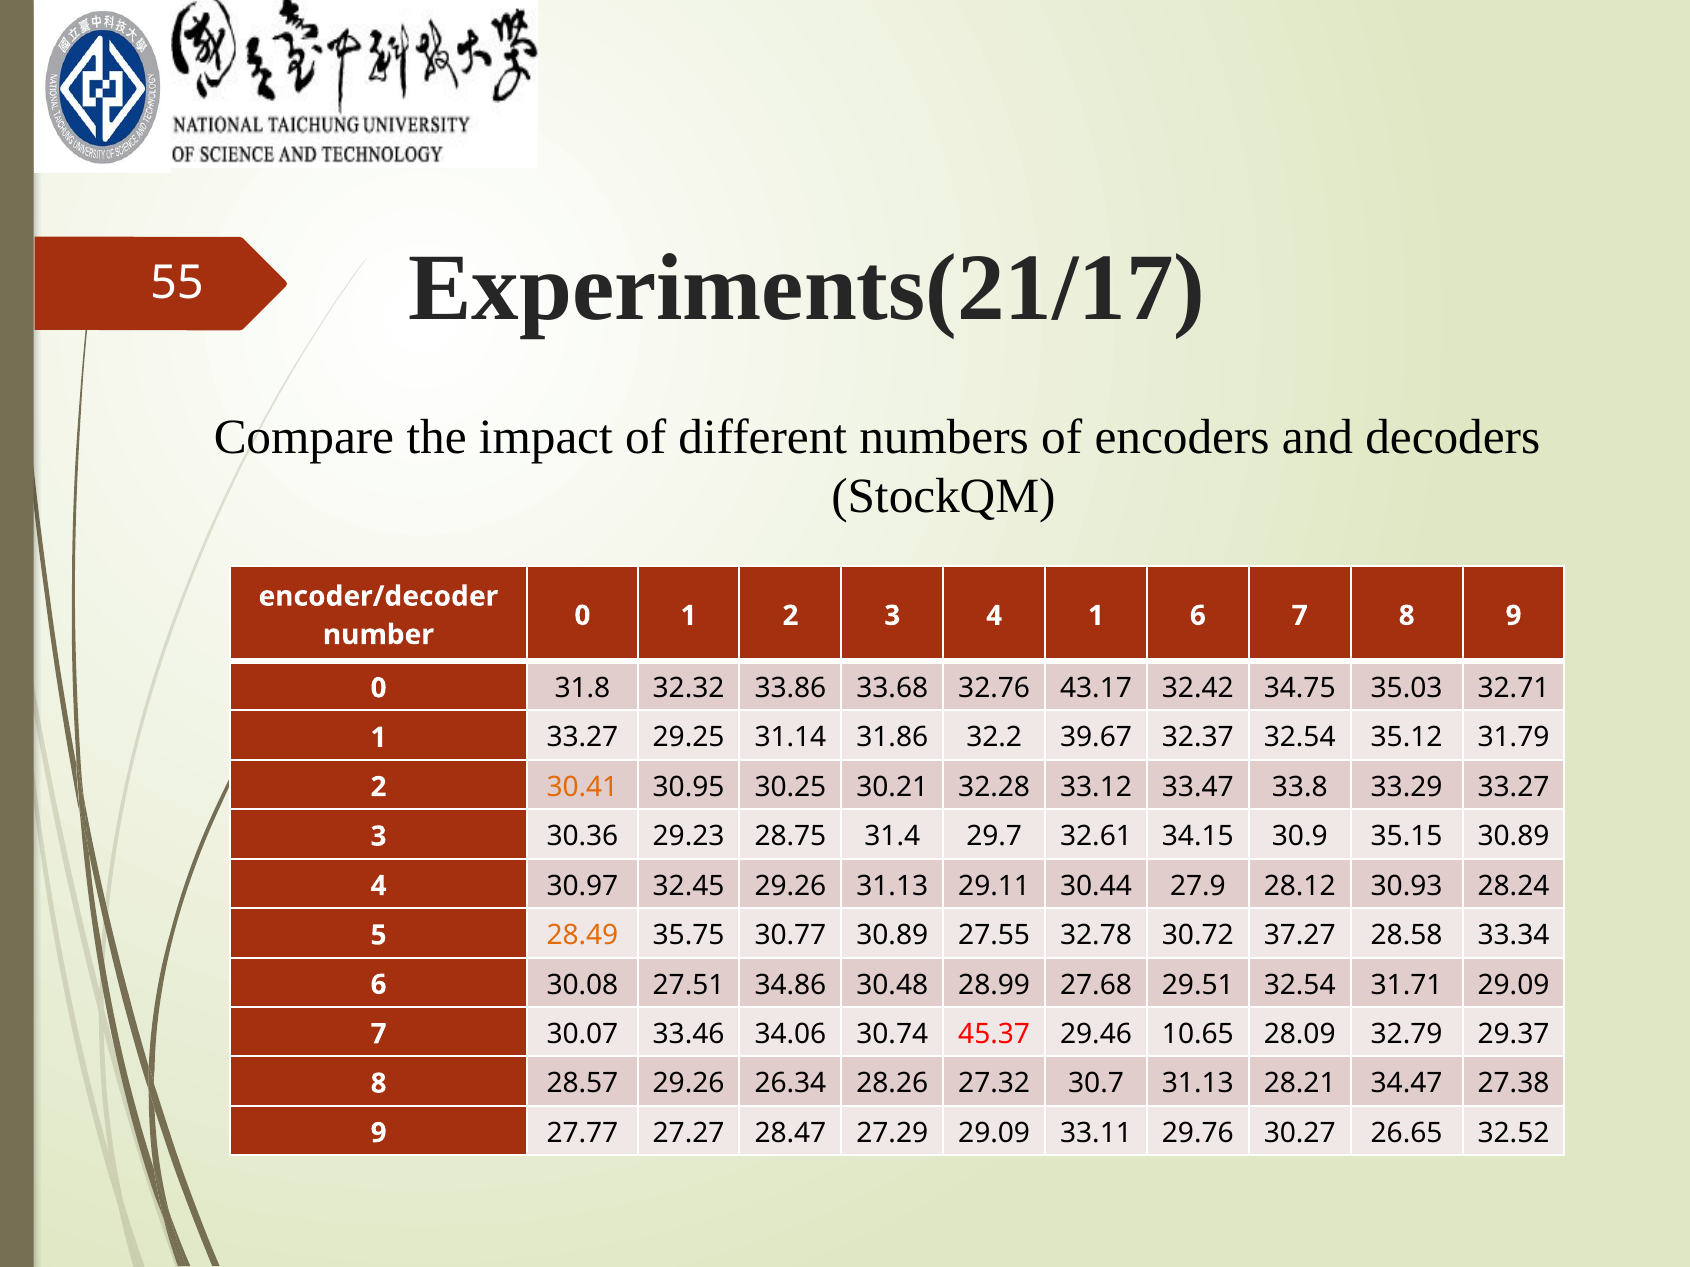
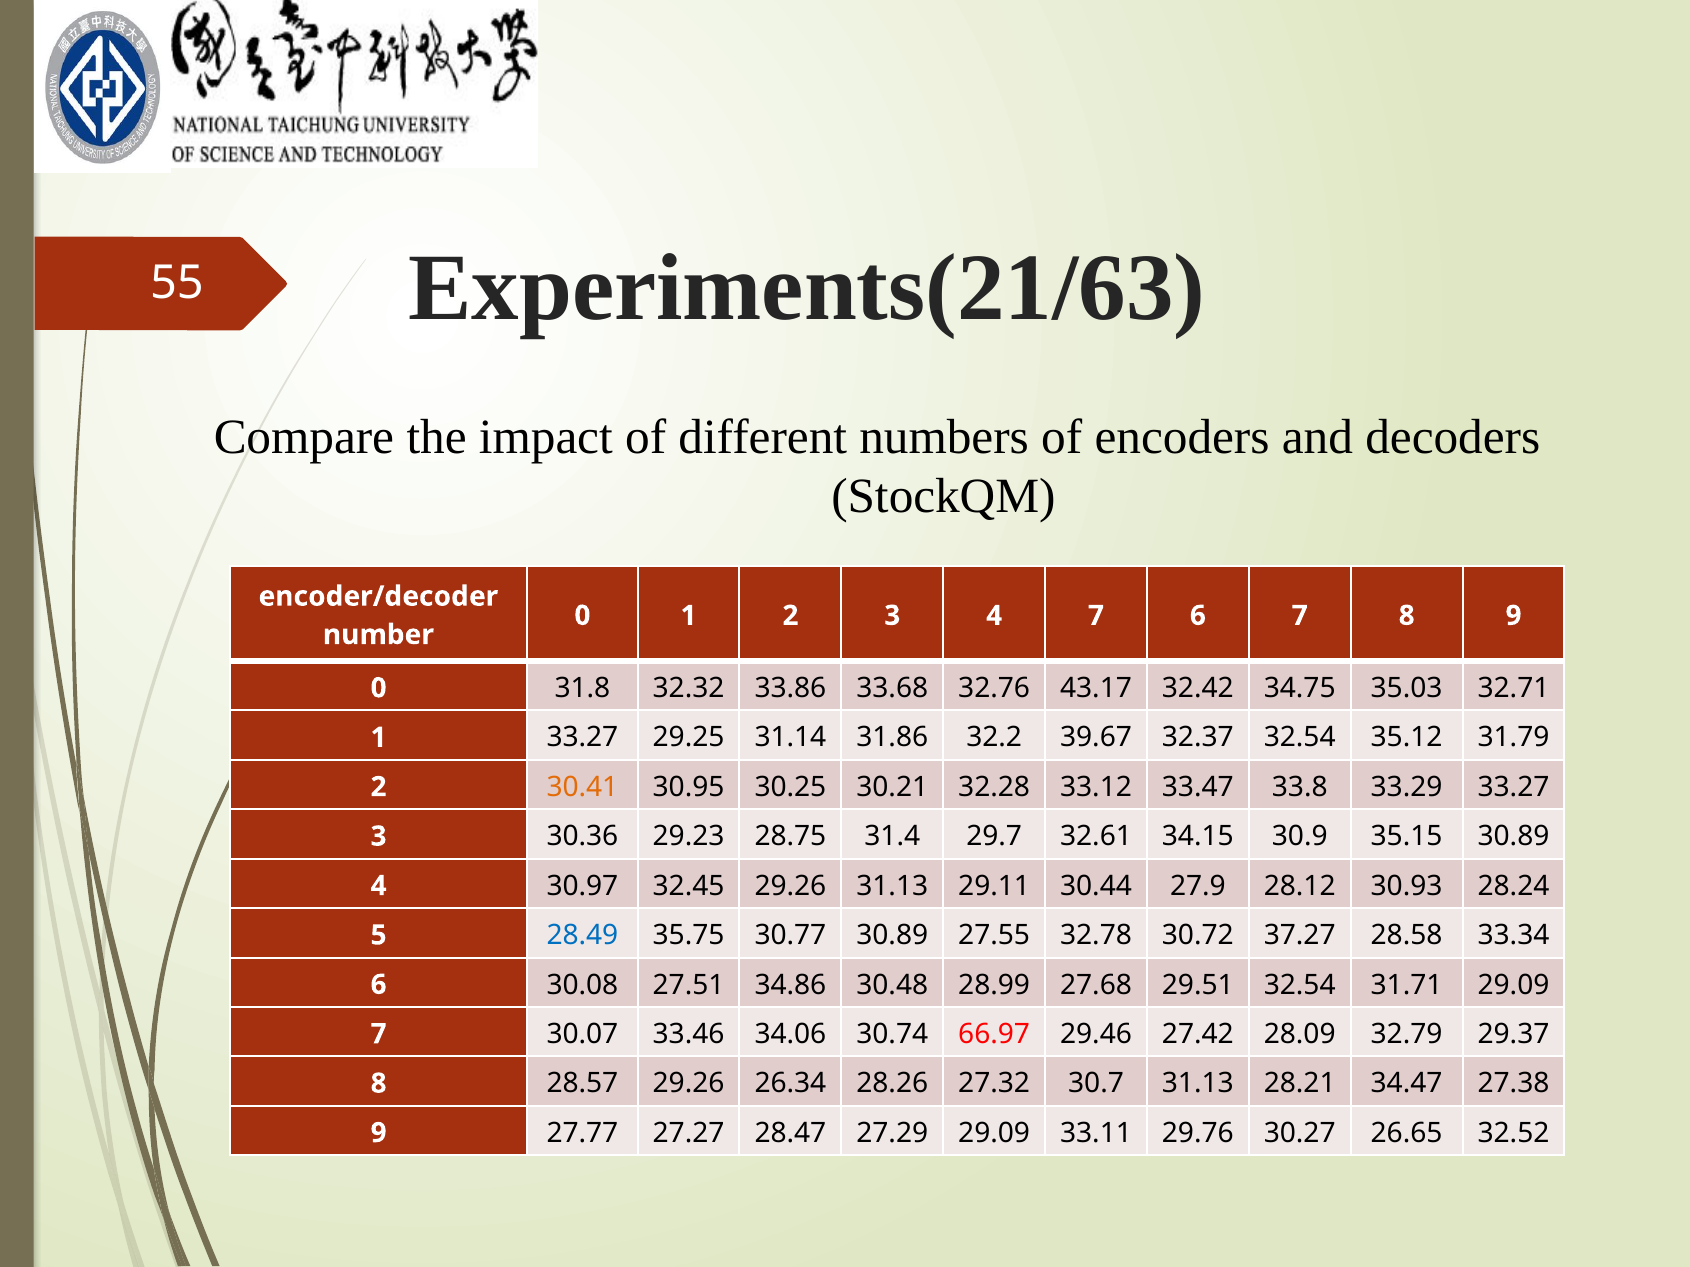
Experiments(21/17: Experiments(21/17 -> Experiments(21/63
4 1: 1 -> 7
28.49 colour: orange -> blue
45.37: 45.37 -> 66.97
10.65: 10.65 -> 27.42
